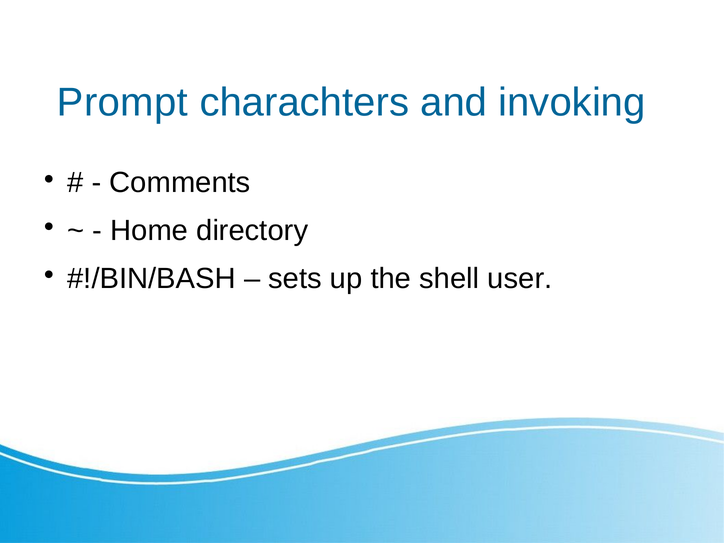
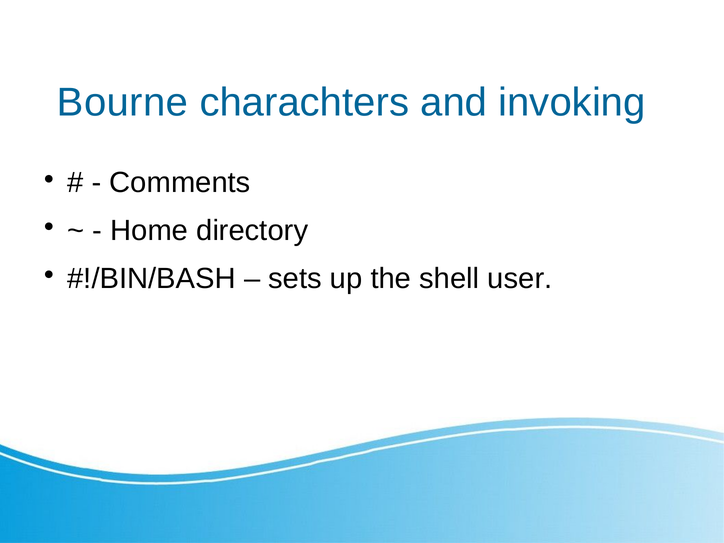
Prompt: Prompt -> Bourne
